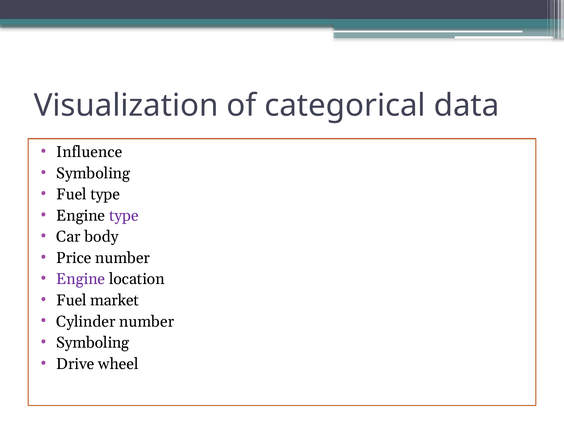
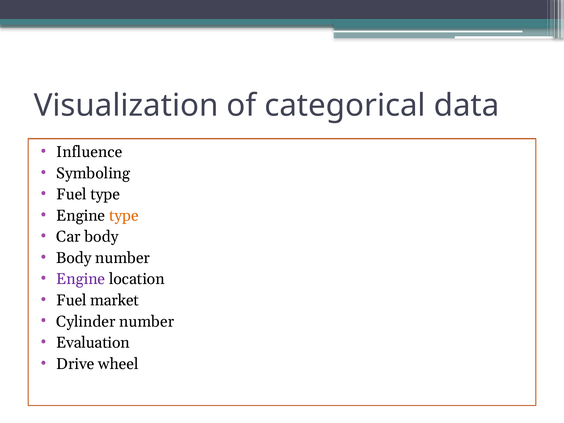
type at (124, 216) colour: purple -> orange
Price at (74, 258): Price -> Body
Symboling at (93, 343): Symboling -> Evaluation
